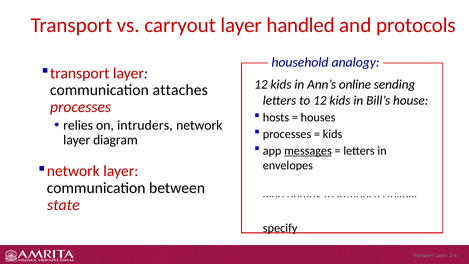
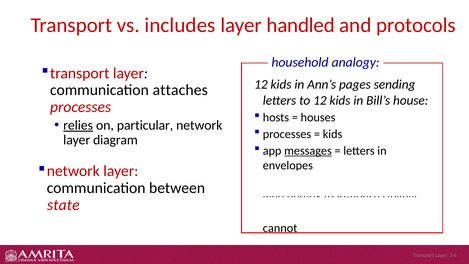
carryout: carryout -> includes
online: online -> pages
relies underline: none -> present
intruders: intruders -> particular
specify: specify -> cannot
